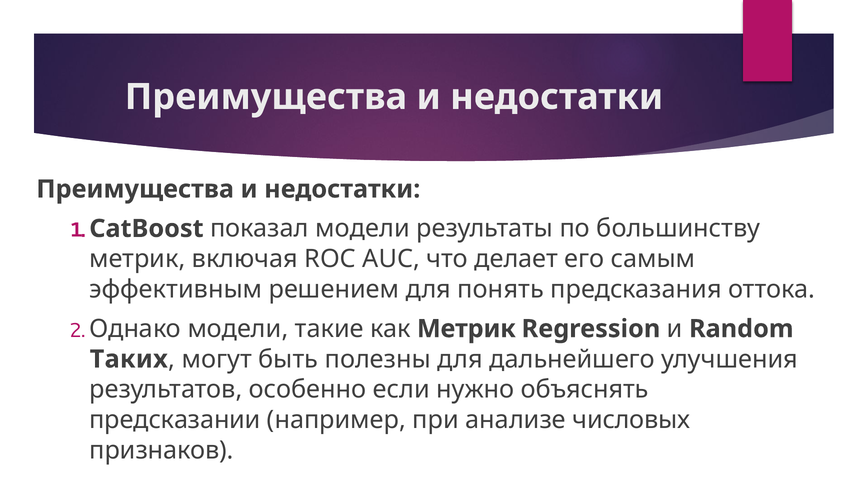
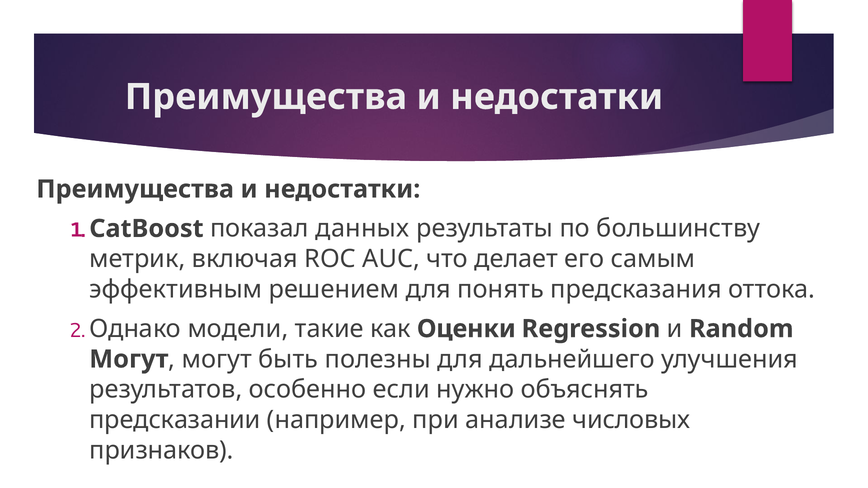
показал модели: модели -> данных
как Метрик: Метрик -> Оценки
Таких at (129, 359): Таких -> Могут
